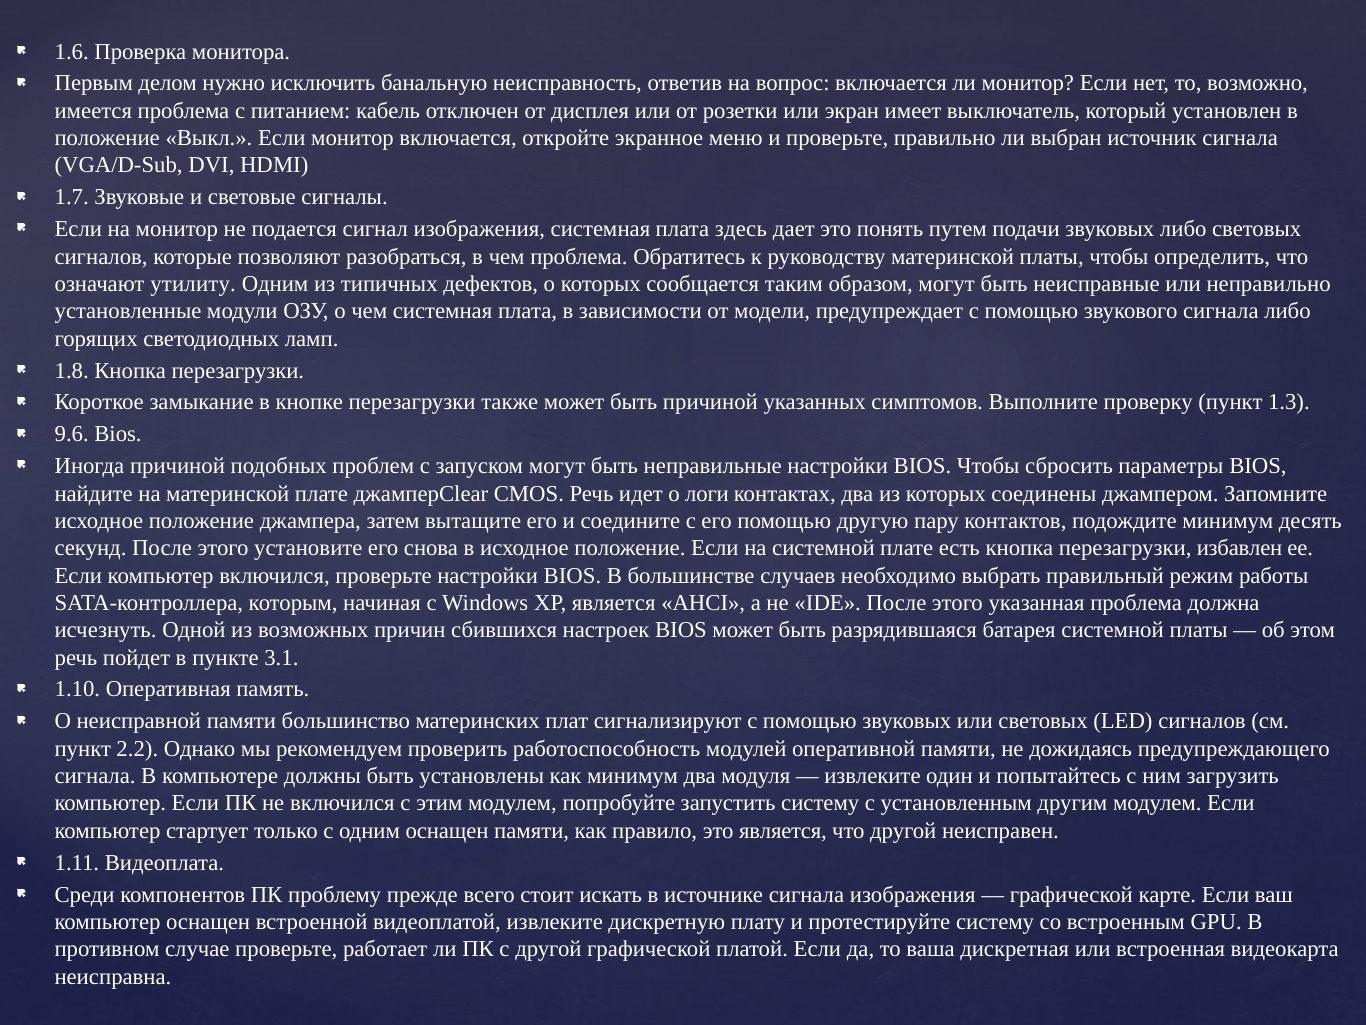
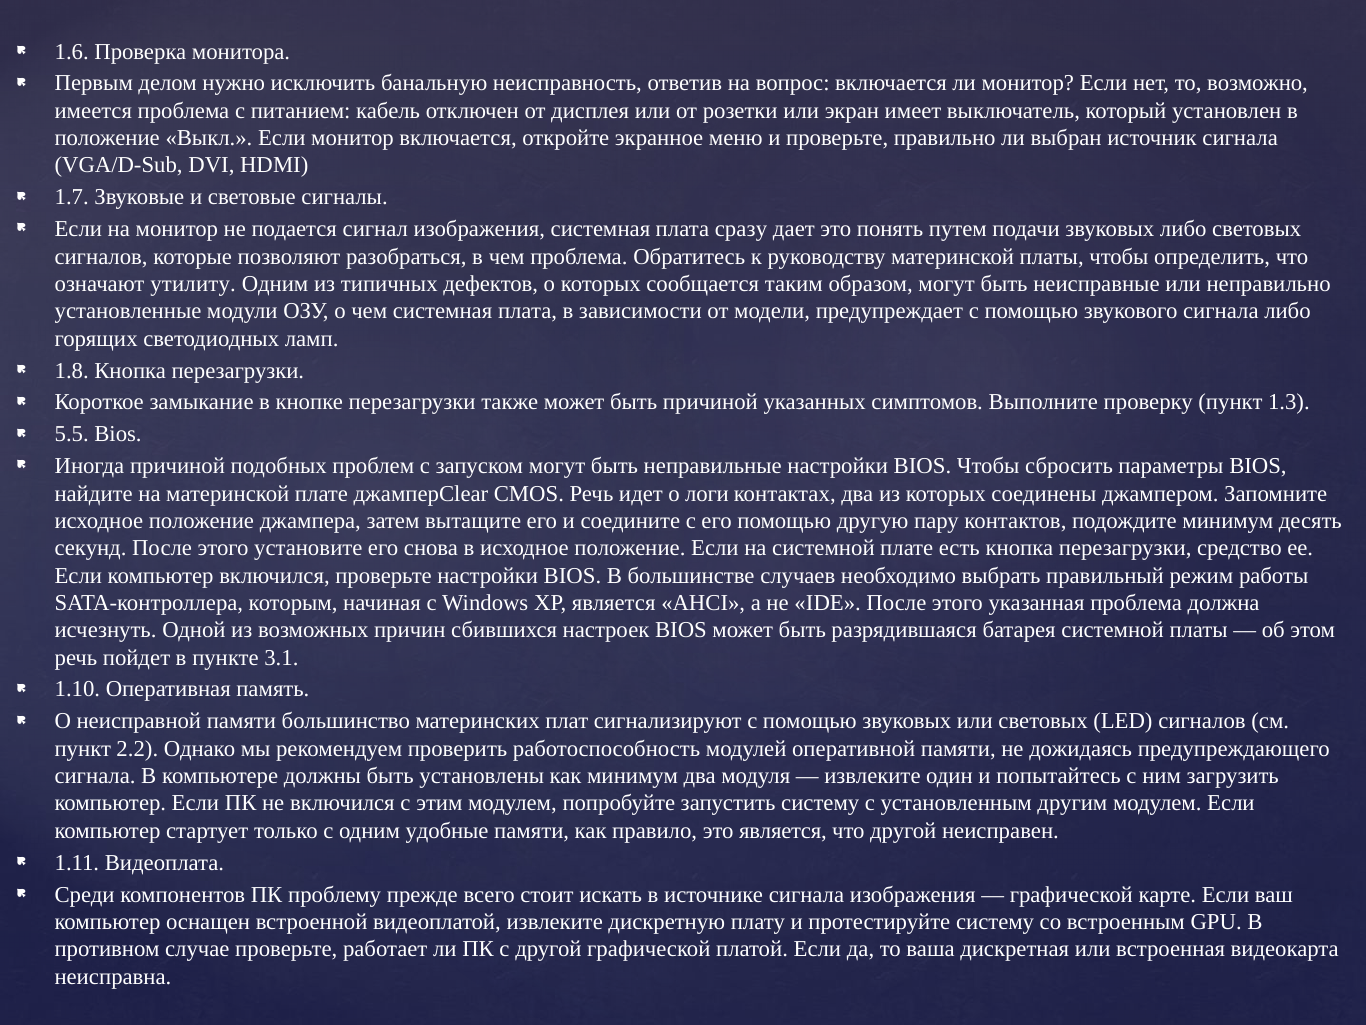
здесь: здесь -> сразу
9.6: 9.6 -> 5.5
избавлен: избавлен -> средство
одним оснащен: оснащен -> удобные
